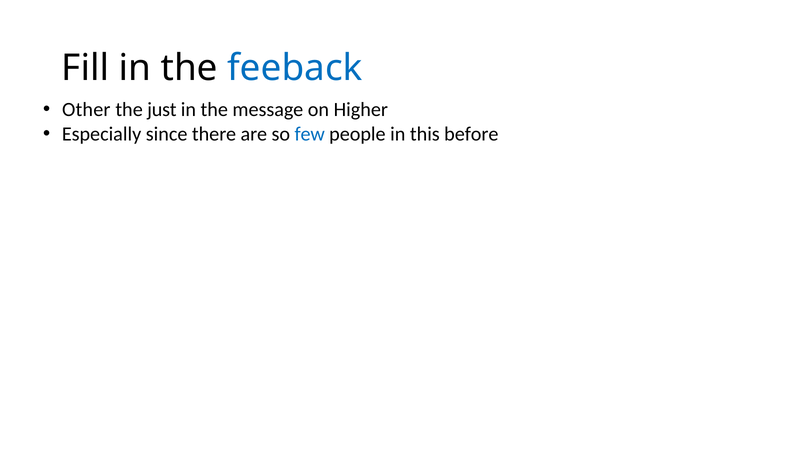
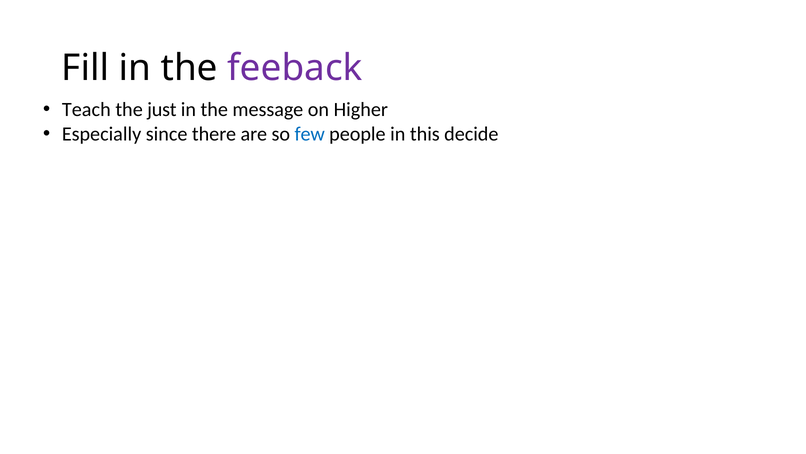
feeback colour: blue -> purple
Other: Other -> Teach
before: before -> decide
